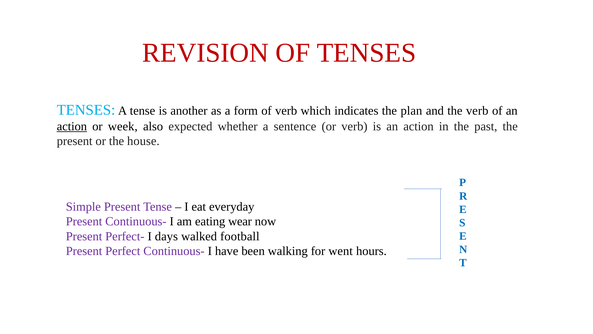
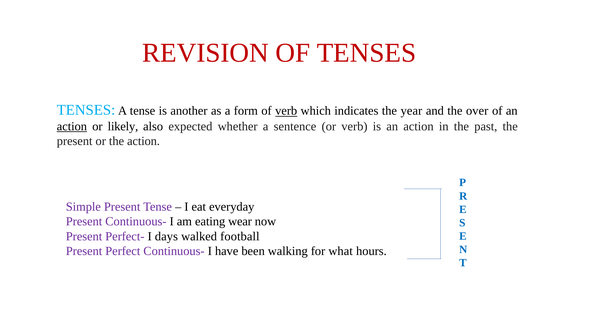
verb at (286, 111) underline: none -> present
plan: plan -> year
the verb: verb -> over
week: week -> likely
the house: house -> action
went: went -> what
